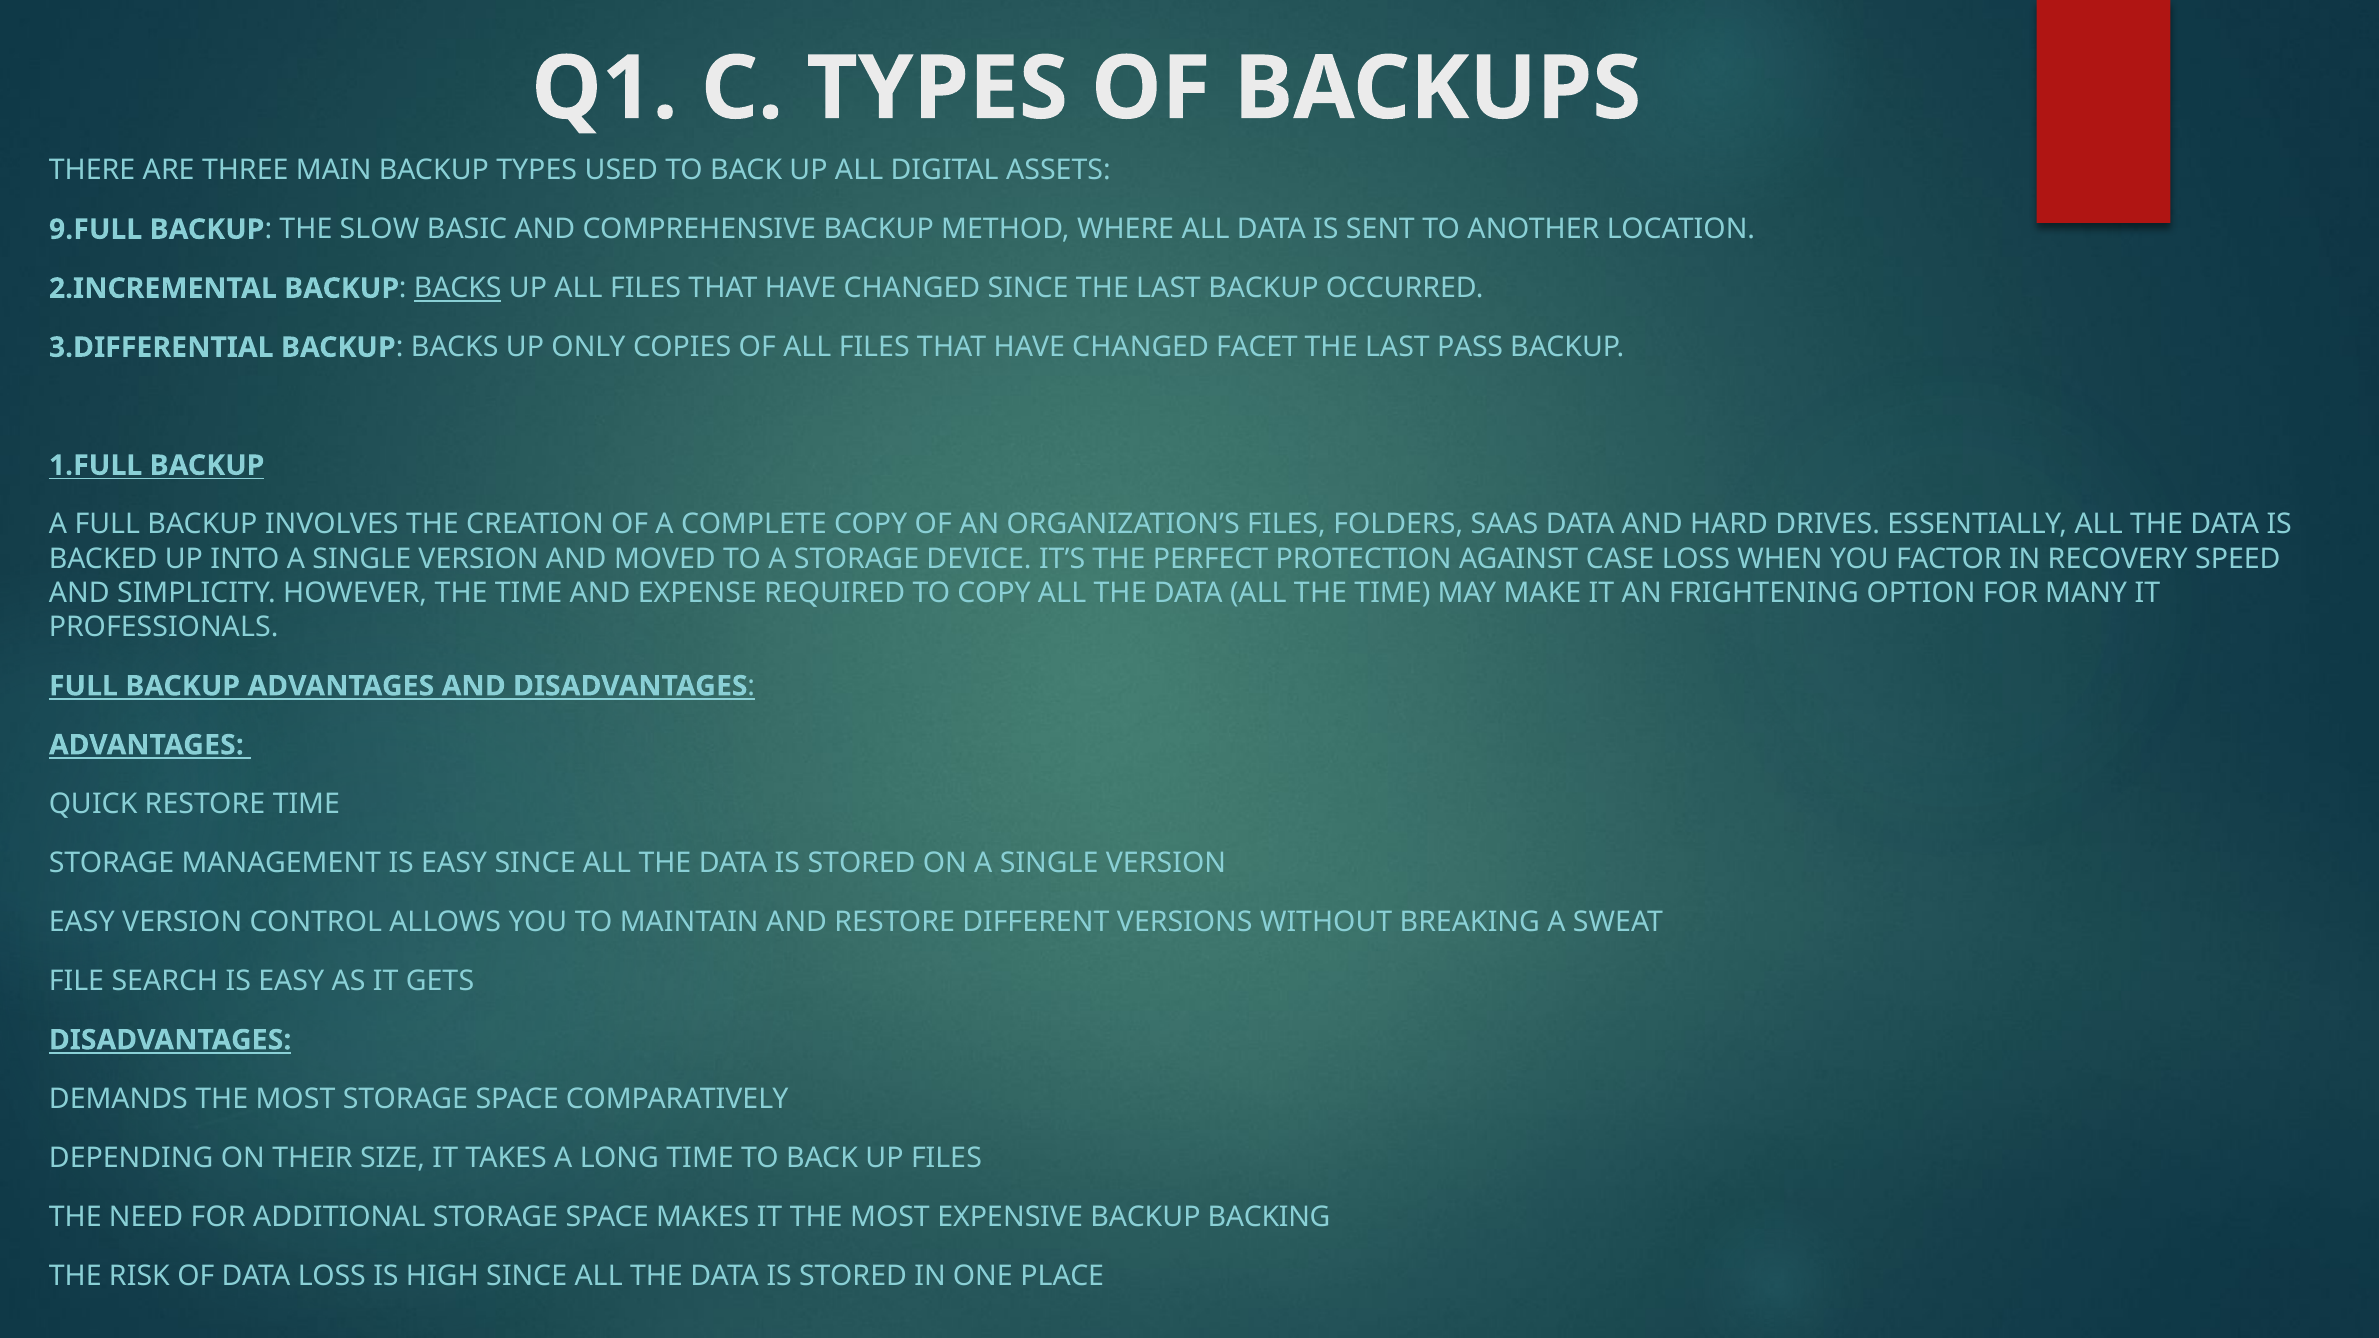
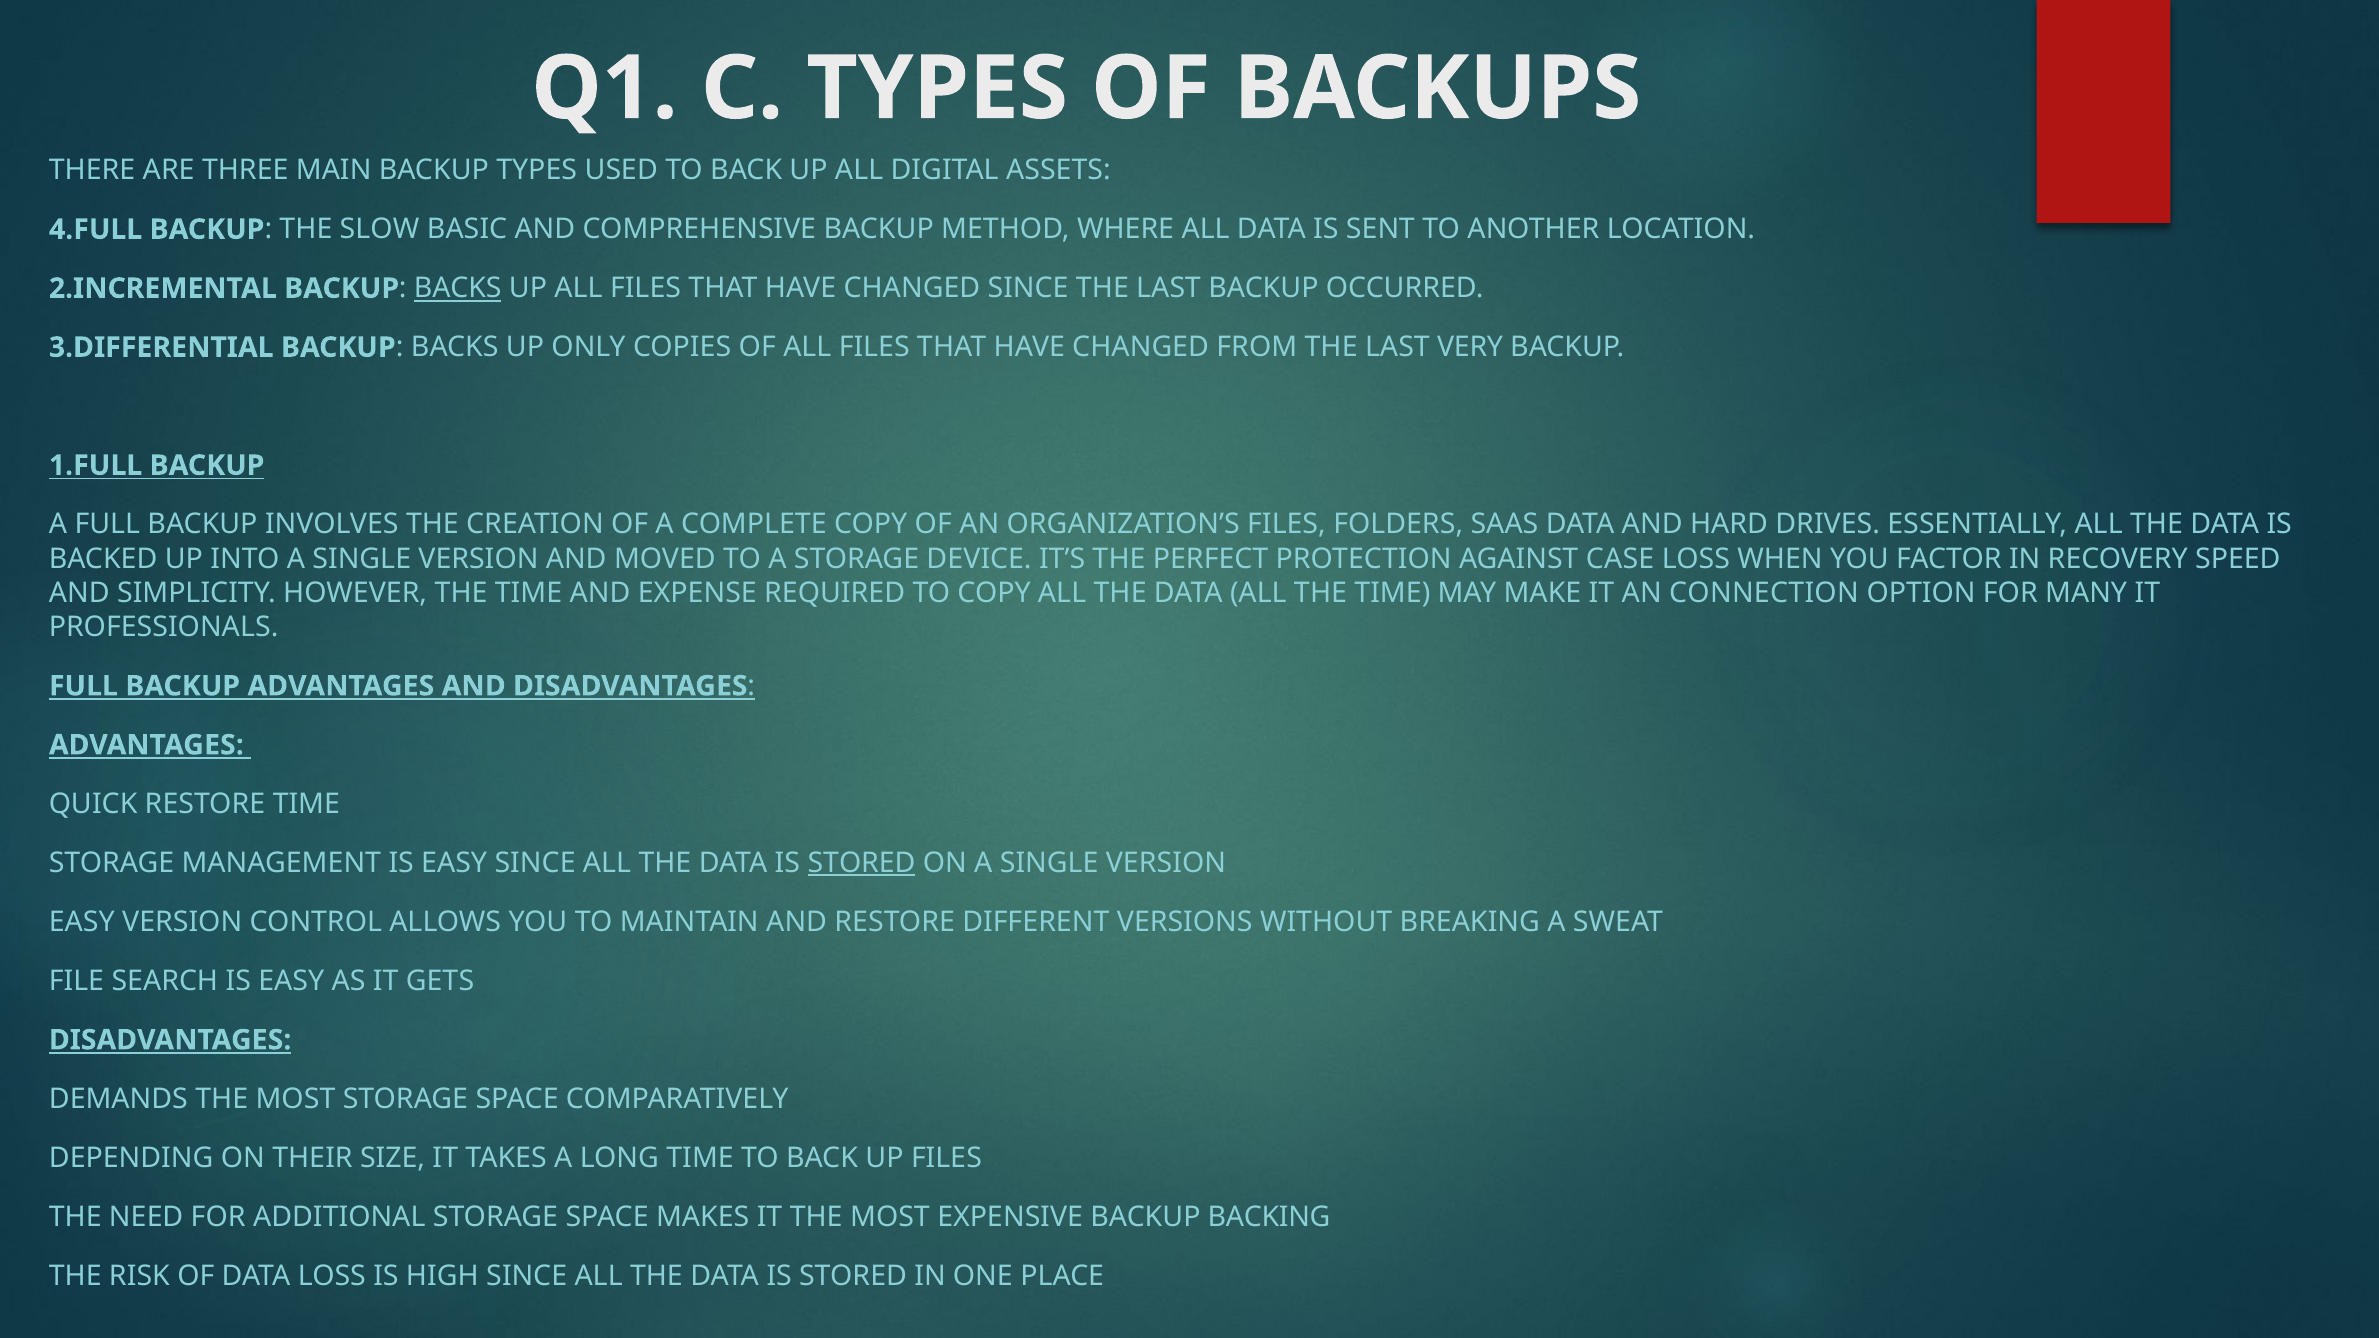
9.FULL: 9.FULL -> 4.FULL
FACET: FACET -> FROM
PASS: PASS -> VERY
FRIGHTENING: FRIGHTENING -> CONNECTION
STORED at (862, 863) underline: none -> present
